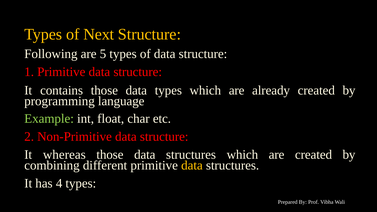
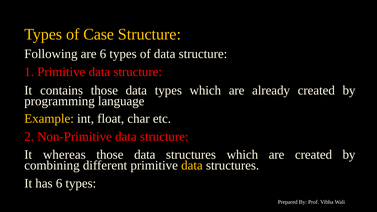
Next: Next -> Case
are 5: 5 -> 6
Example colour: light green -> yellow
has 4: 4 -> 6
